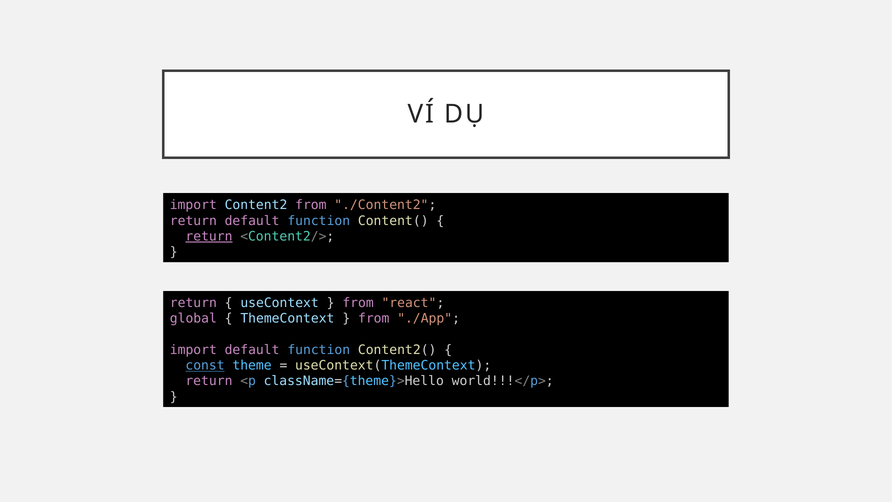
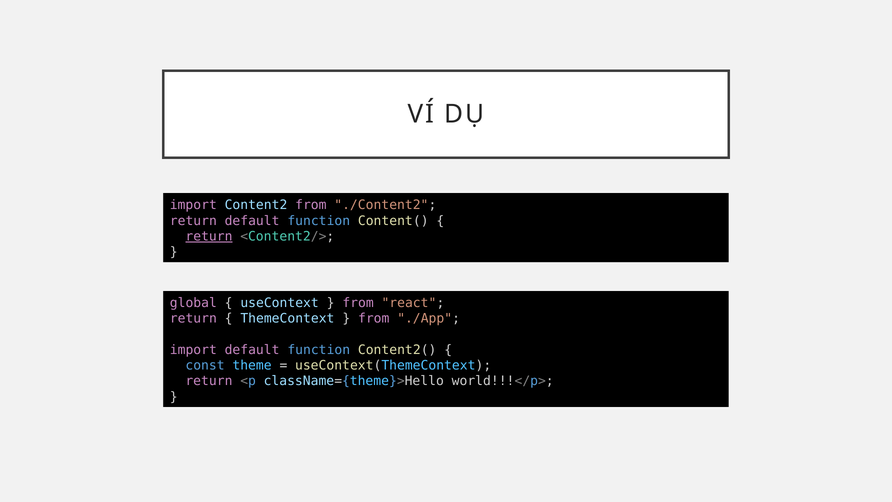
return at (193, 303): return -> global
global at (193, 319): global -> return
const underline: present -> none
